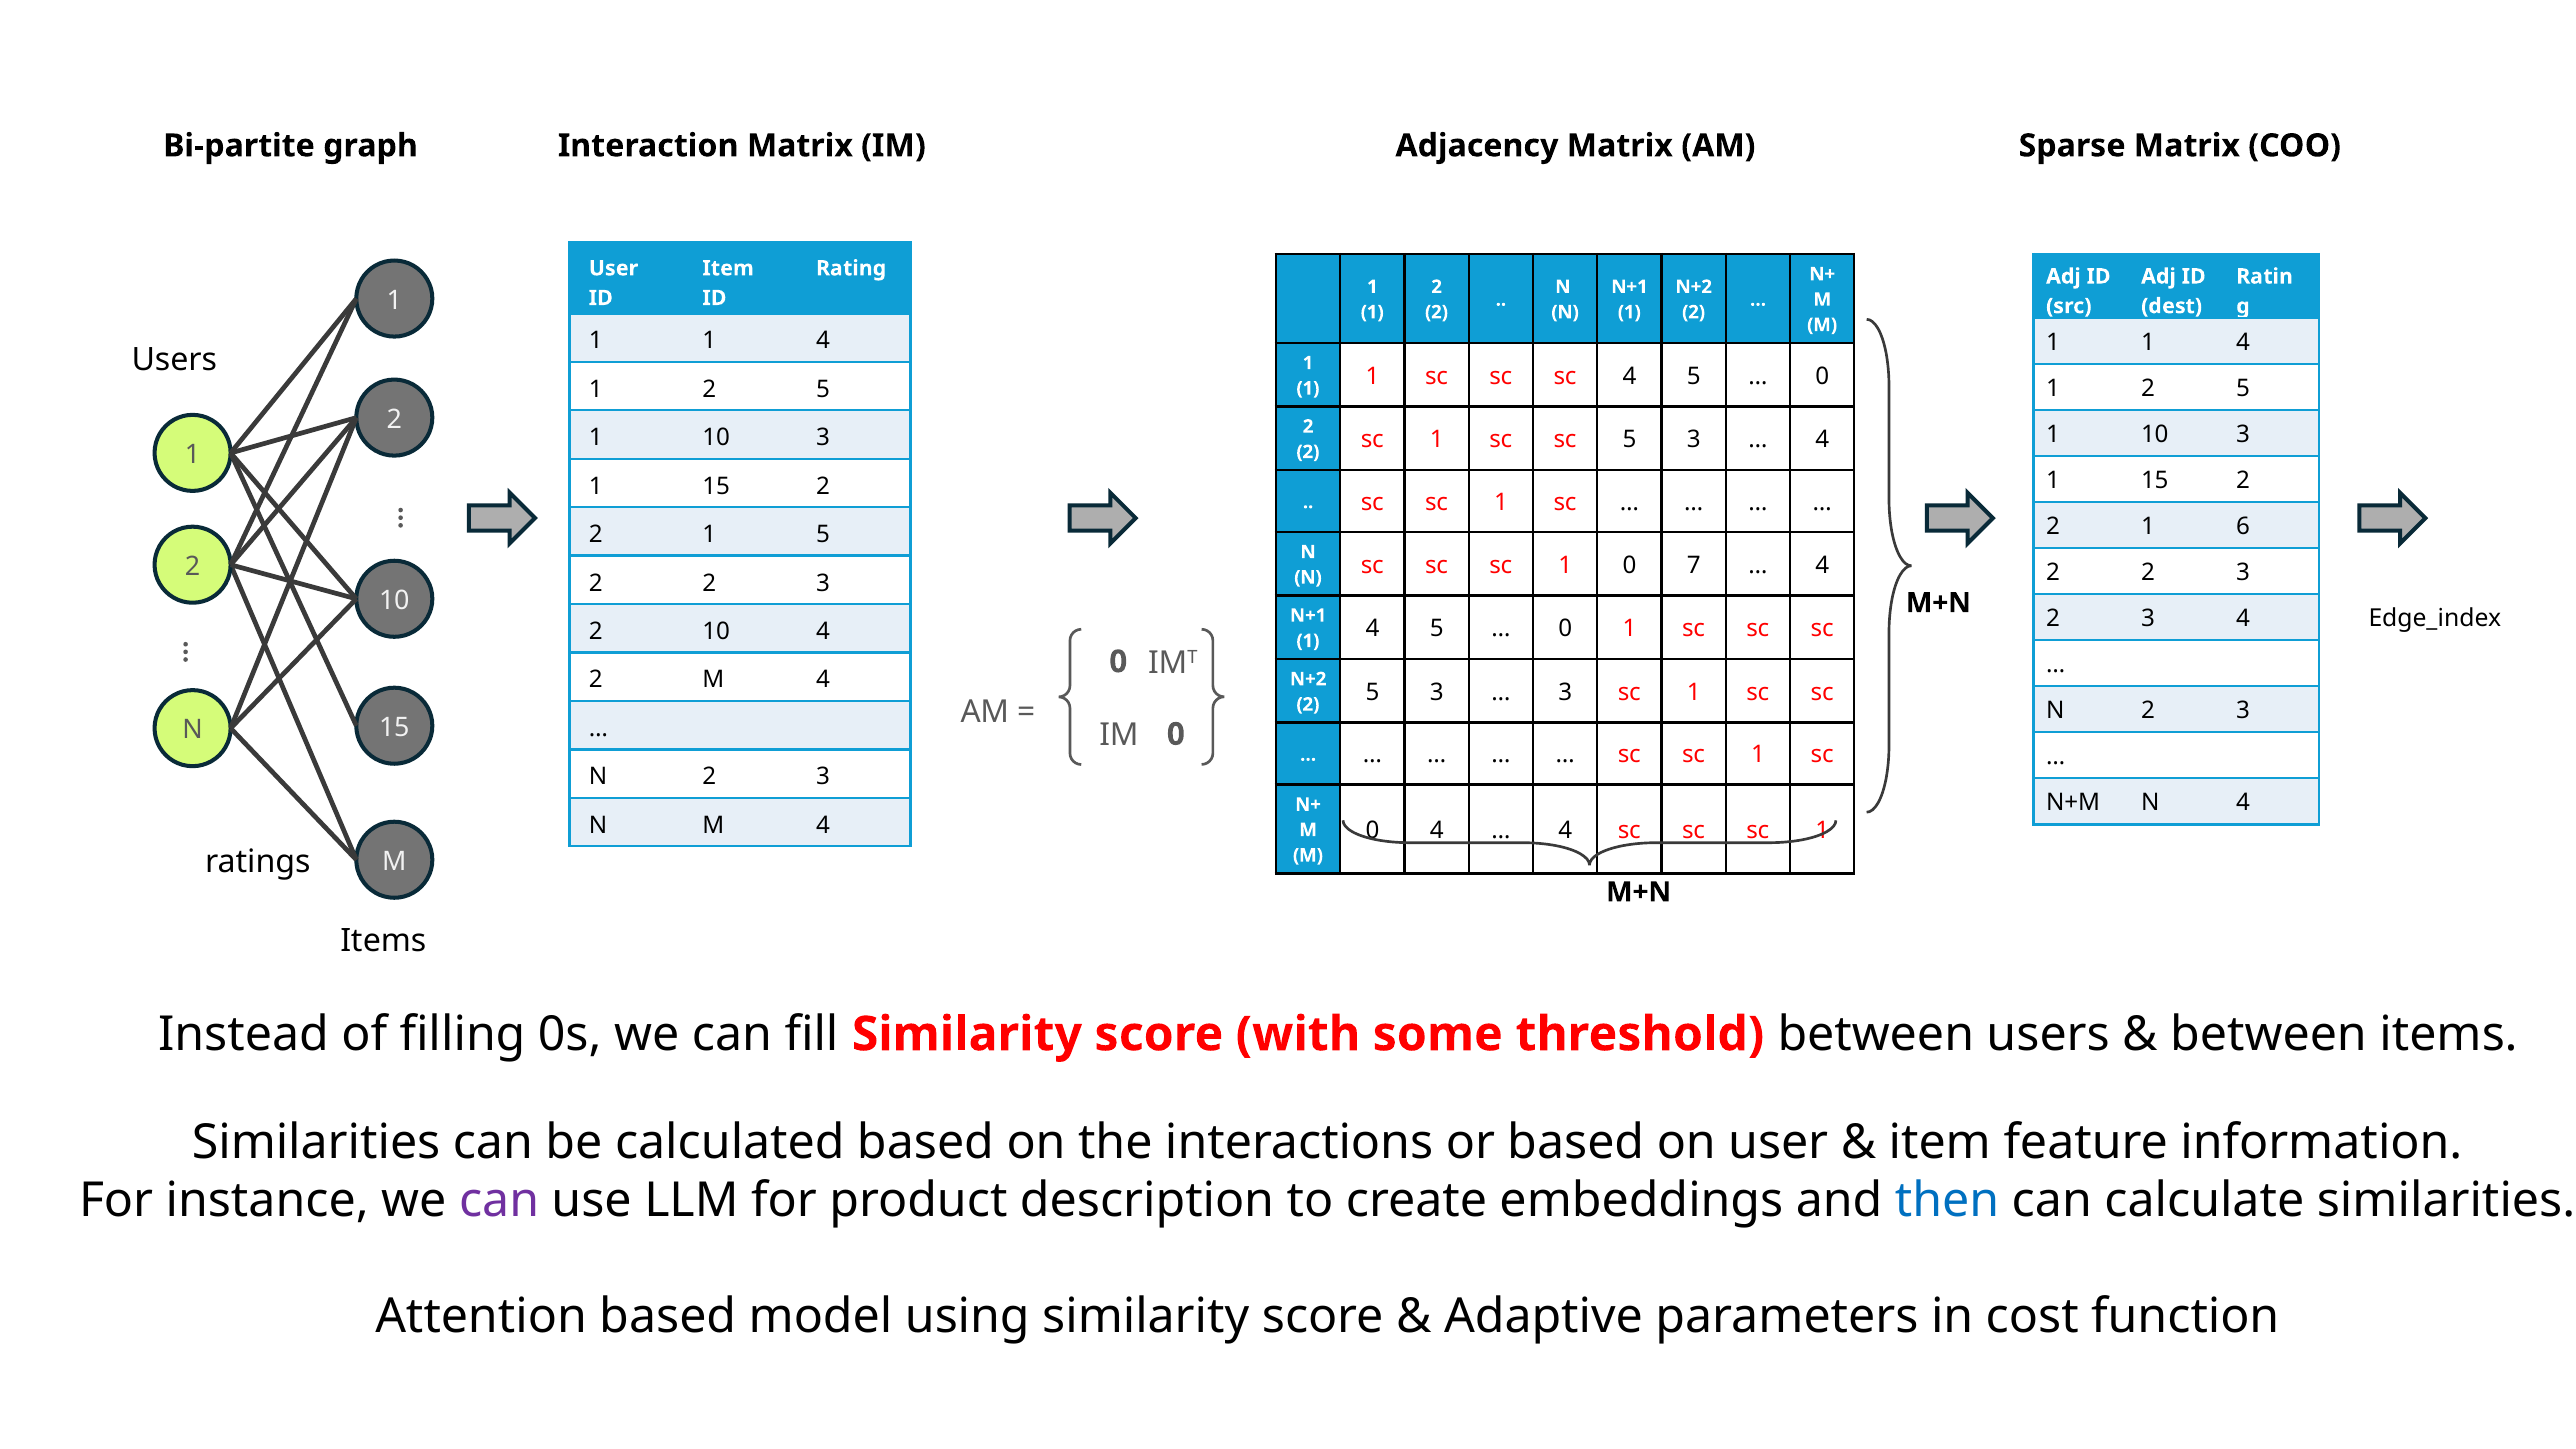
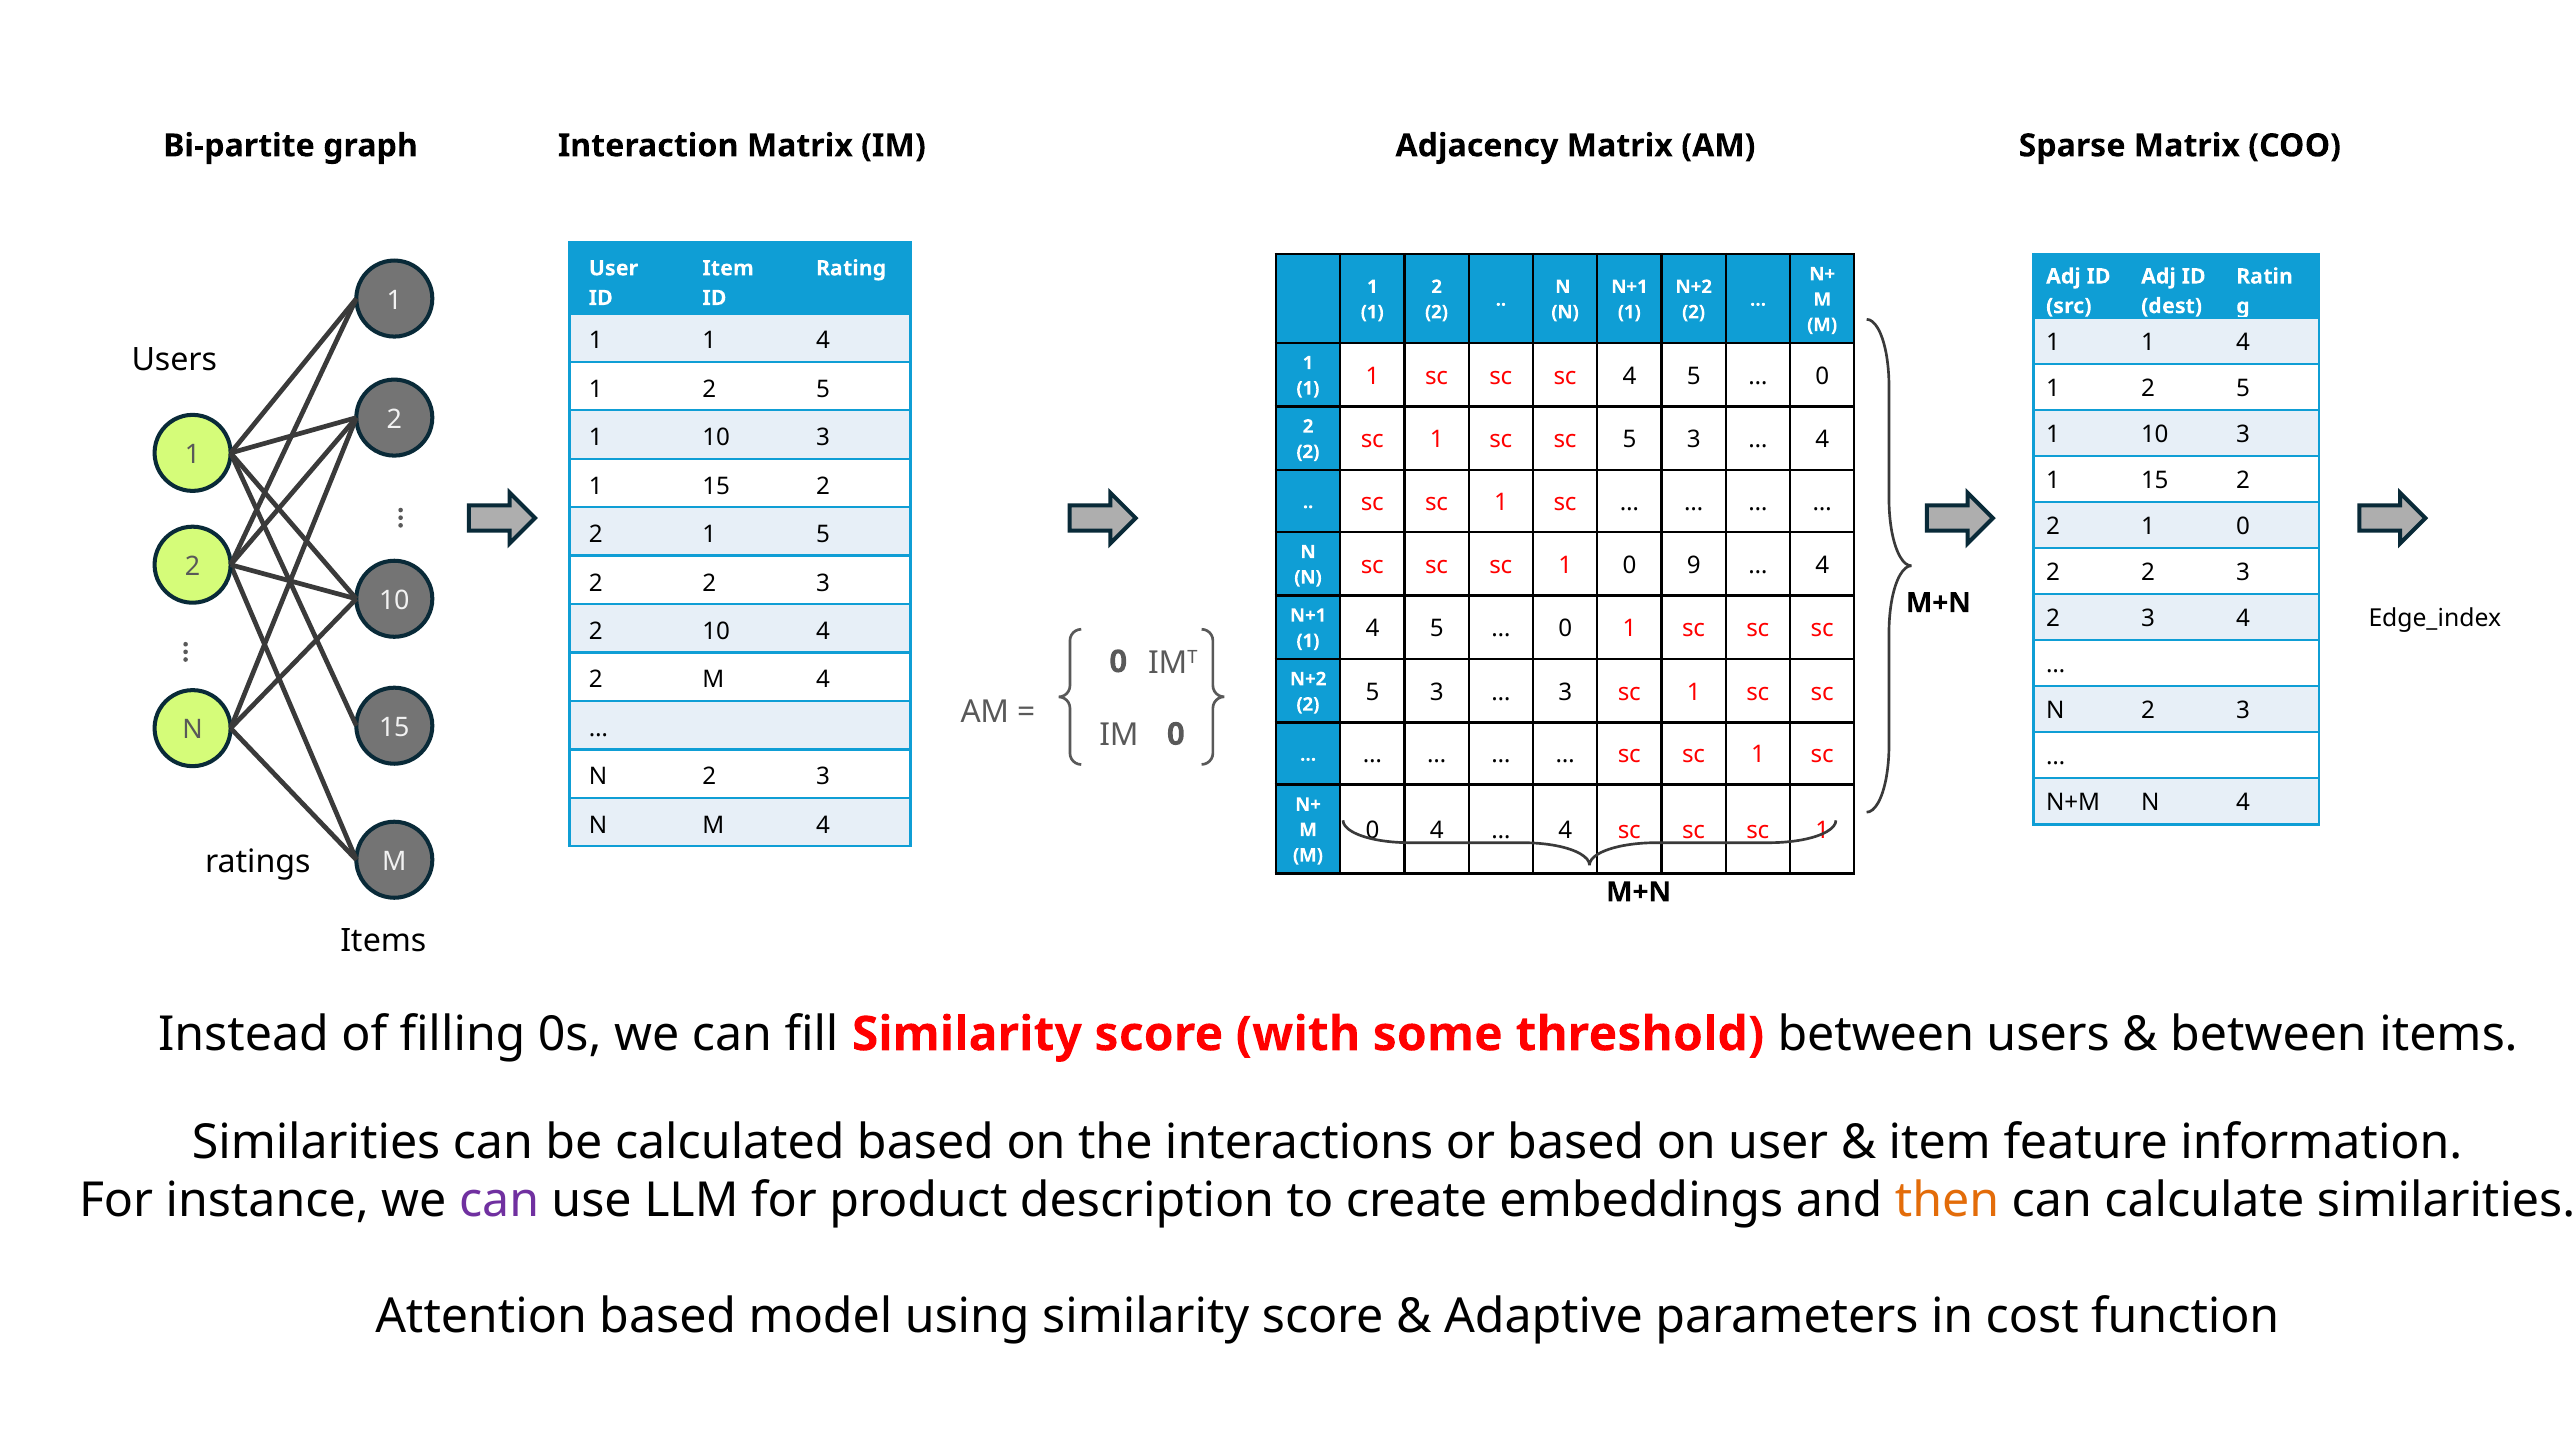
2 1 6: 6 -> 0
7: 7 -> 9
then colour: blue -> orange
